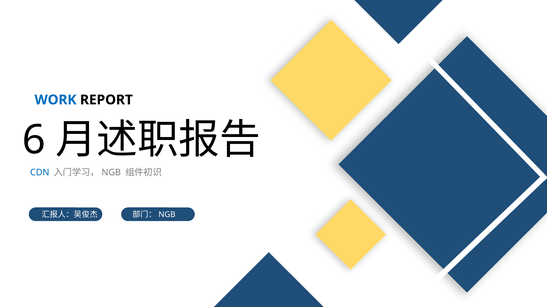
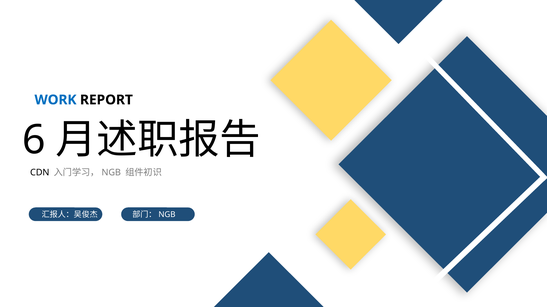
CDN colour: blue -> black
